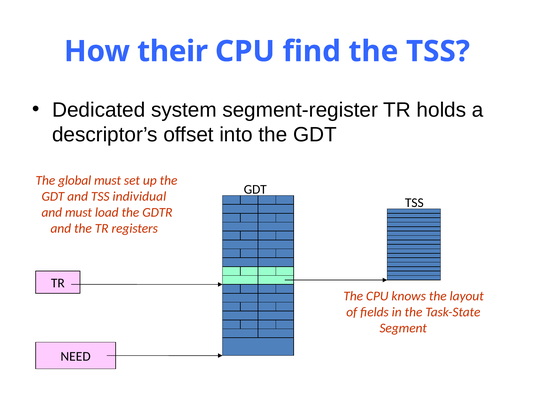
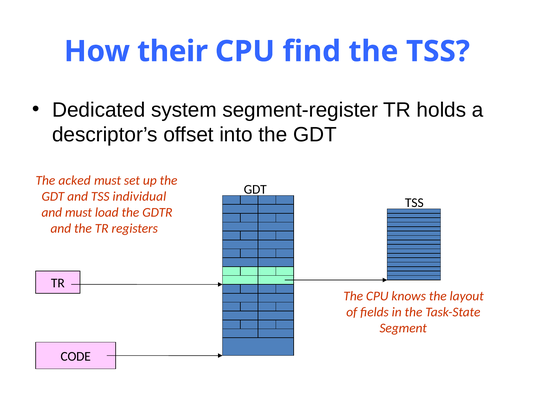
global: global -> acked
NEED: NEED -> CODE
